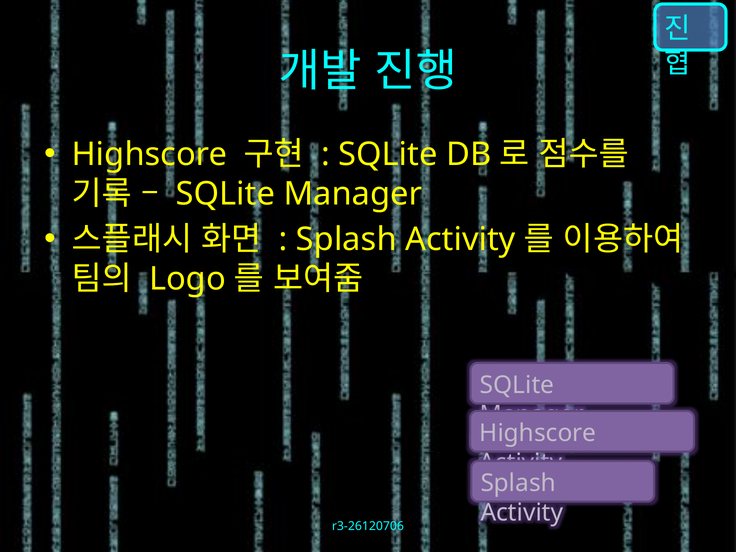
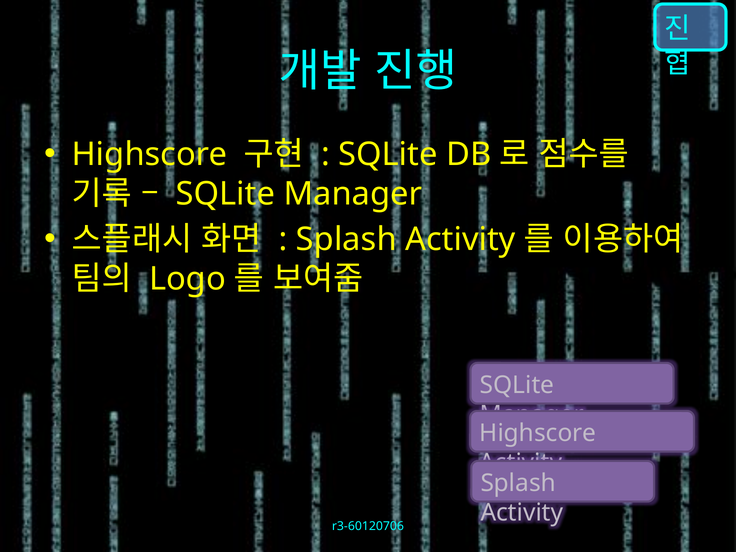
r3-26120706: r3-26120706 -> r3-60120706
